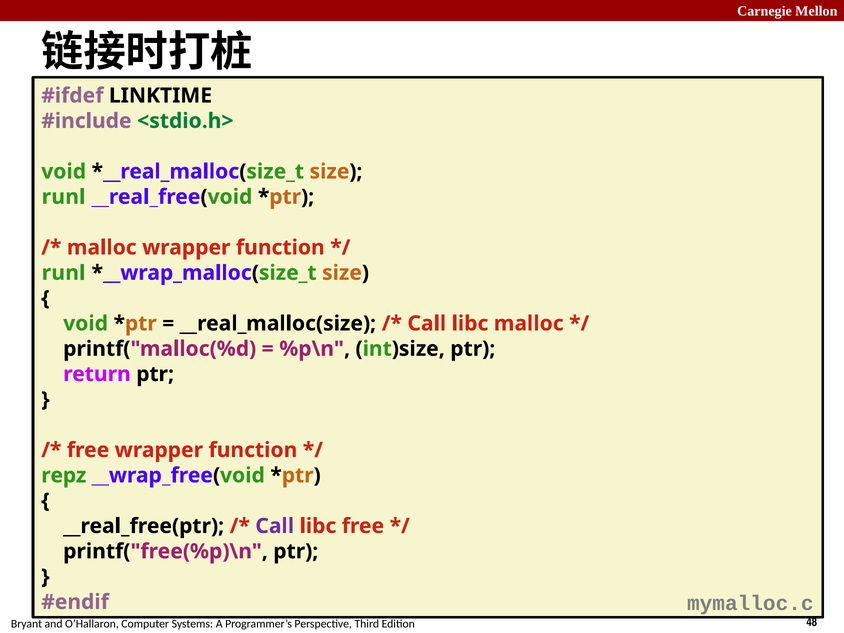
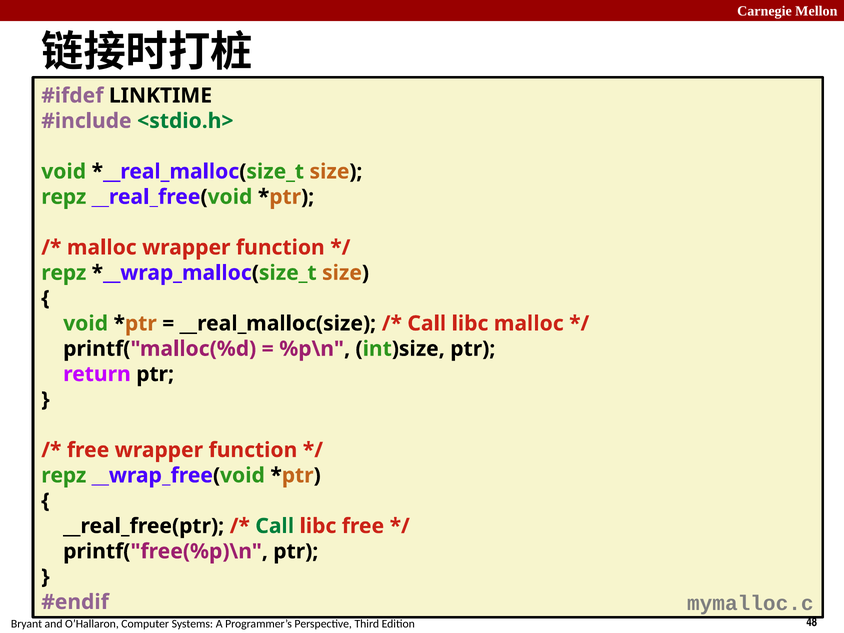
runl at (64, 197): runl -> repz
runl at (64, 273): runl -> repz
Call at (275, 526) colour: purple -> green
